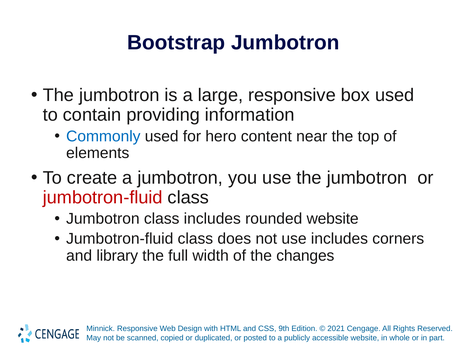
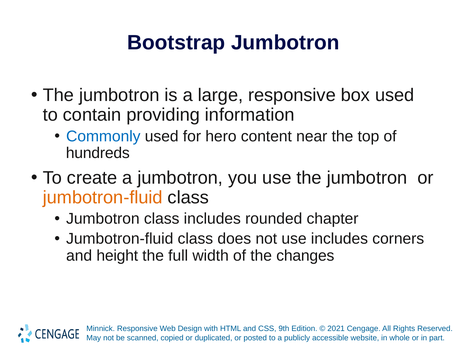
elements: elements -> hundreds
jumbotron-fluid at (103, 198) colour: red -> orange
rounded website: website -> chapter
library: library -> height
